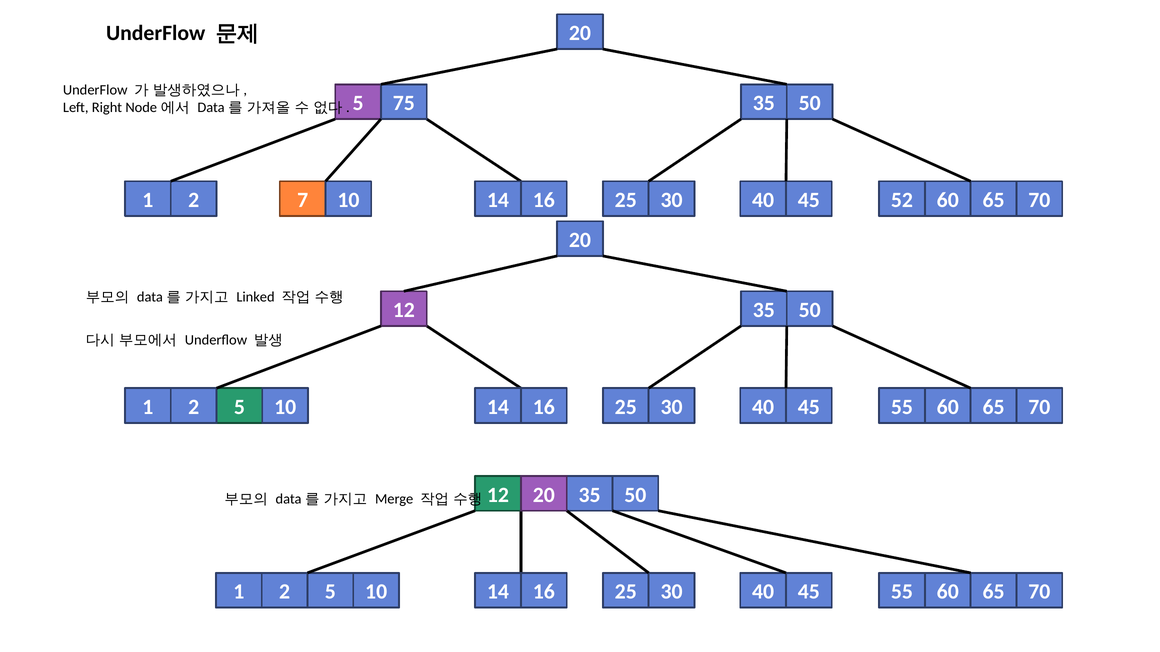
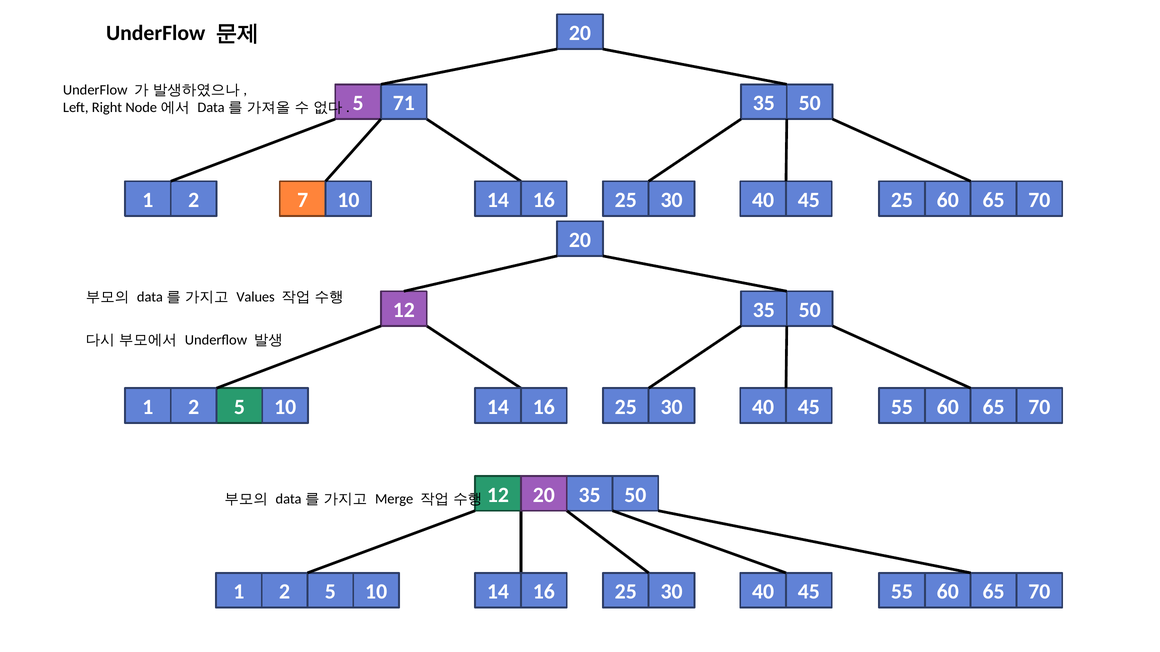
75: 75 -> 71
40 52: 52 -> 25
Linked: Linked -> Values
